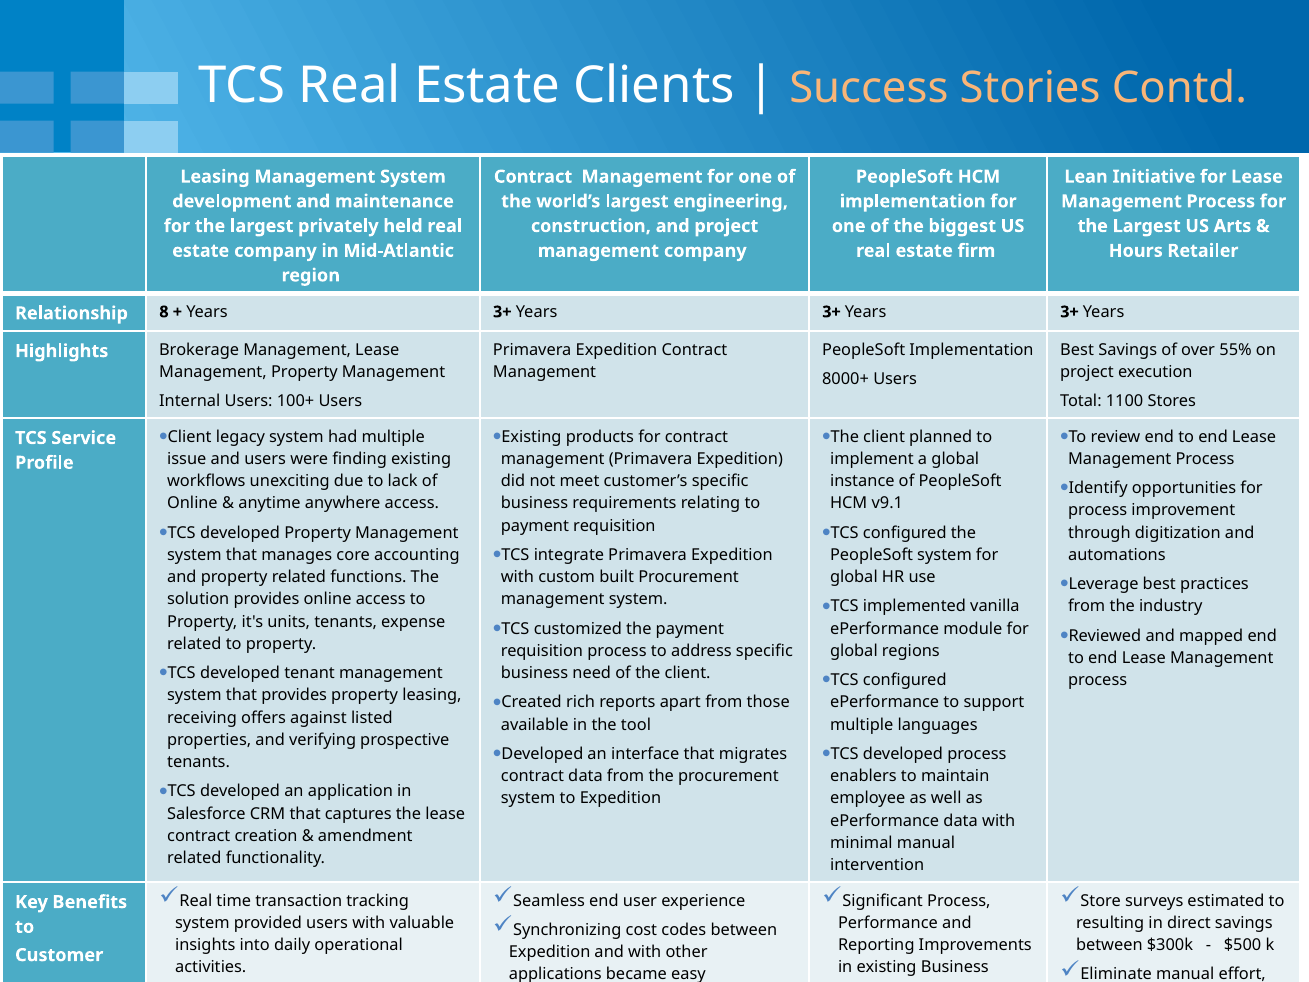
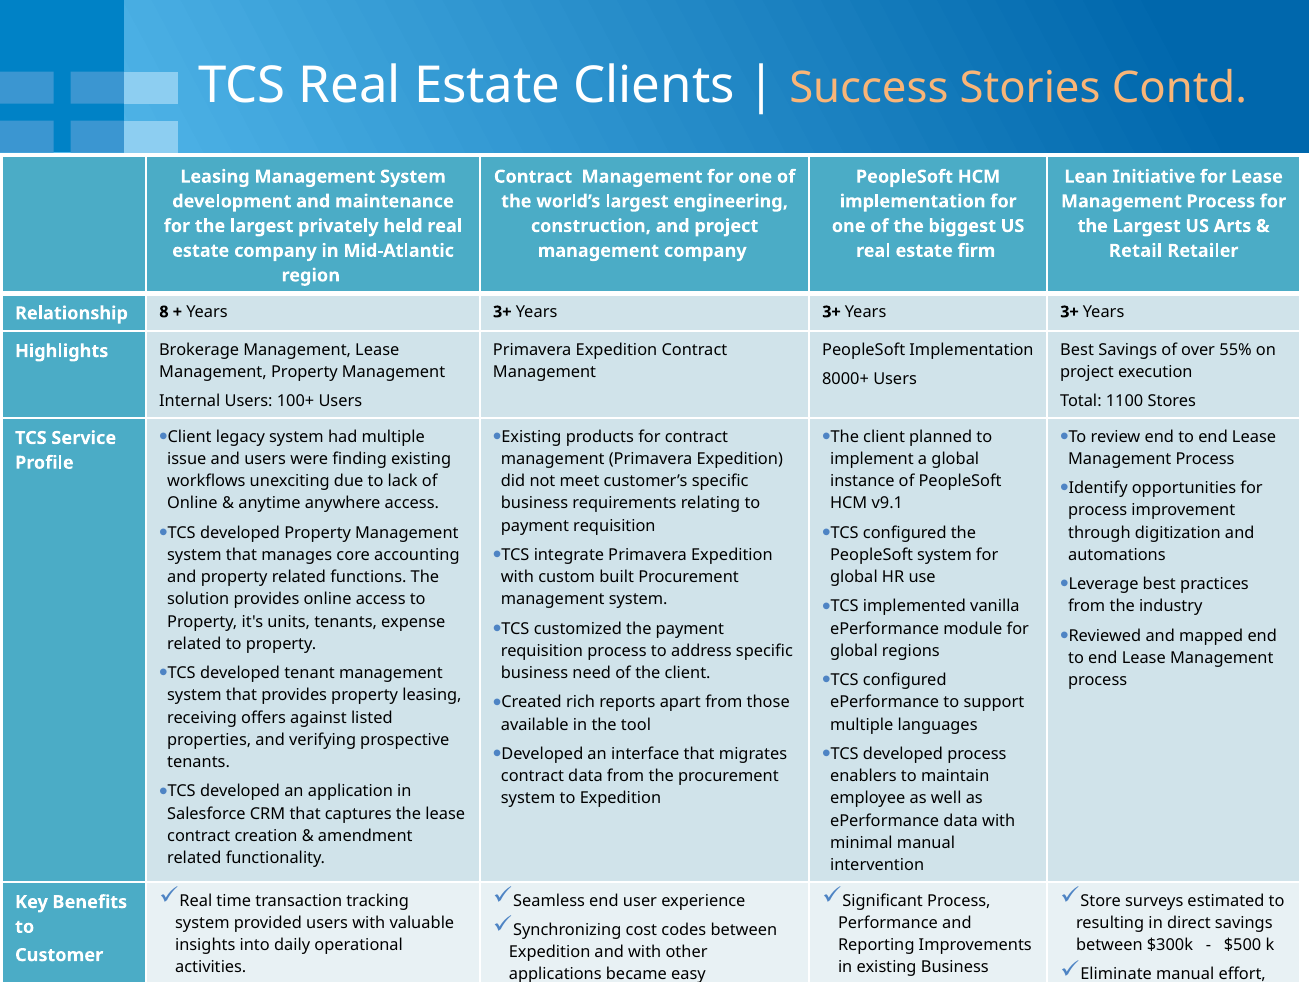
Hours at (1136, 251): Hours -> Retail
